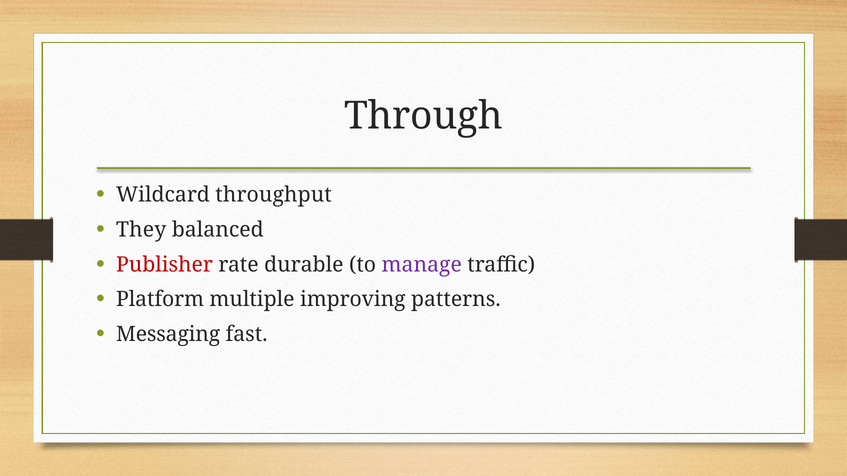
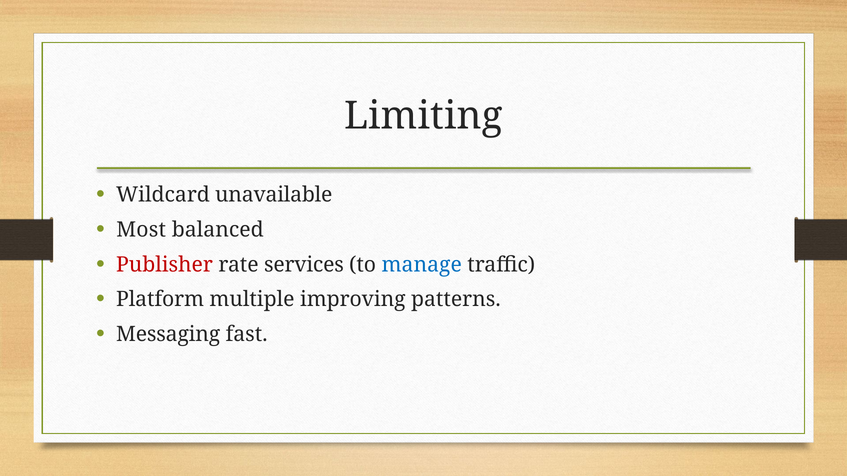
Through: Through -> Limiting
throughput: throughput -> unavailable
They: They -> Most
durable: durable -> services
manage colour: purple -> blue
